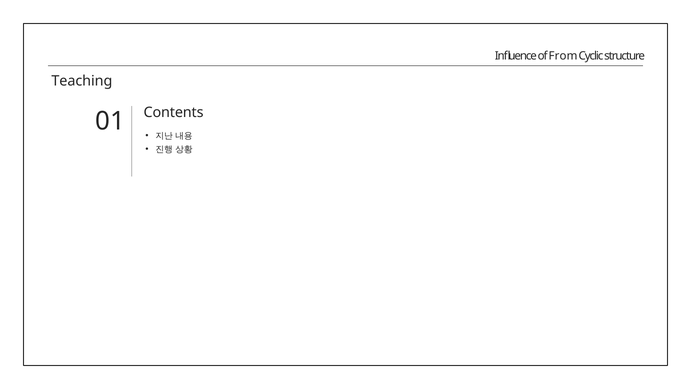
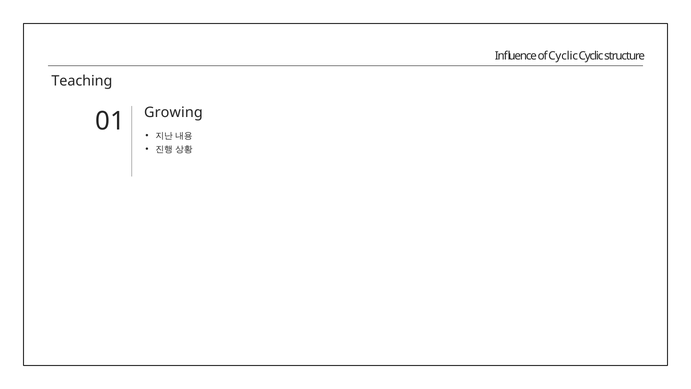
of From: From -> Cyclic
Contents: Contents -> Growing
